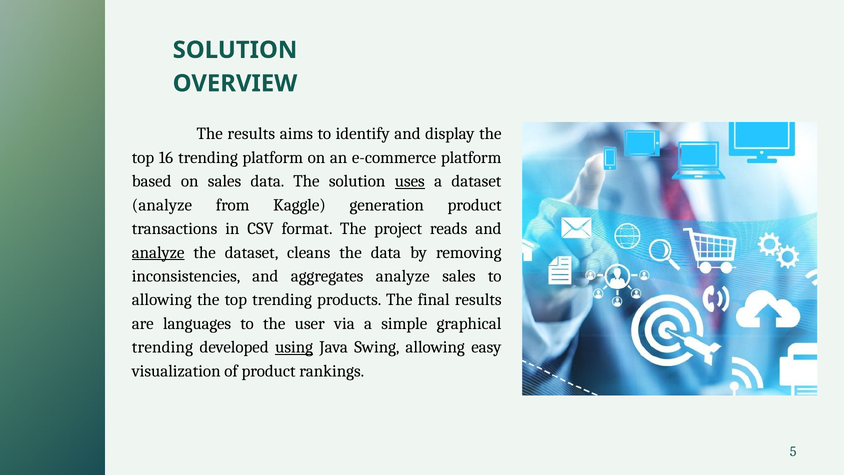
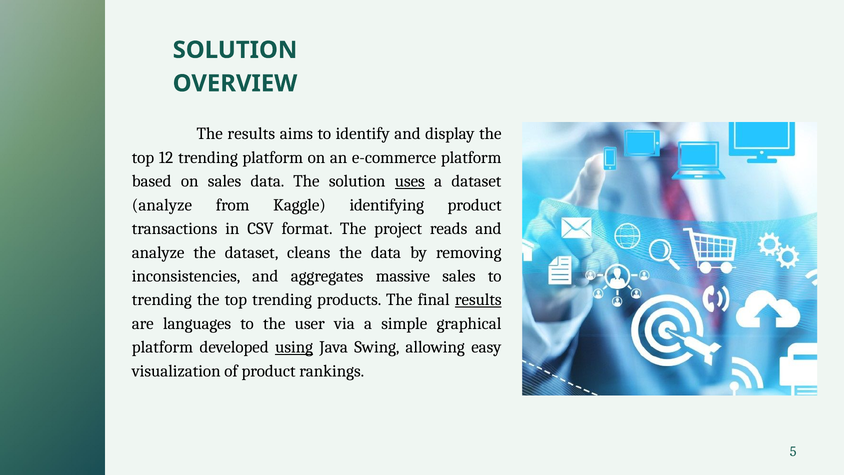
16: 16 -> 12
generation: generation -> identifying
analyze at (158, 252) underline: present -> none
aggregates analyze: analyze -> massive
allowing at (162, 300): allowing -> trending
results at (478, 300) underline: none -> present
trending at (162, 347): trending -> platform
